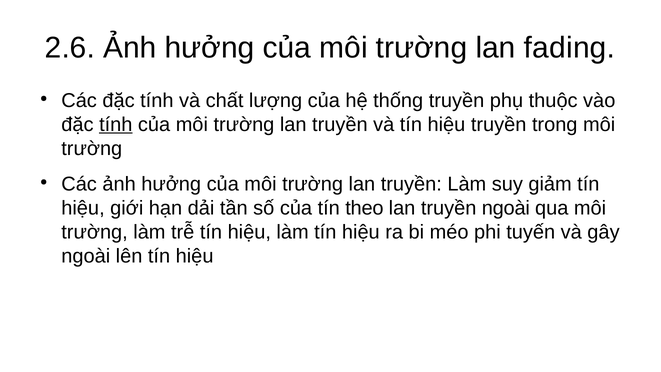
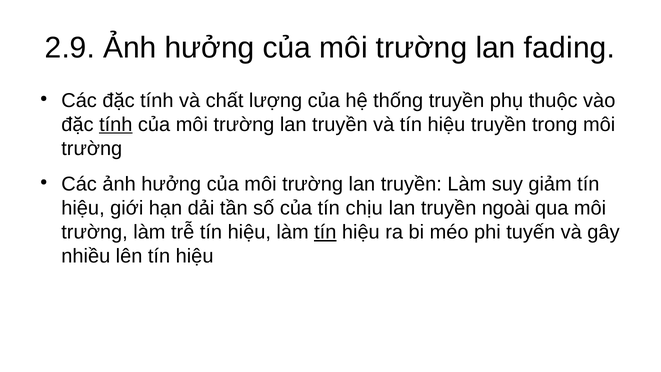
2.6: 2.6 -> 2.9
theo: theo -> chịu
tín at (325, 232) underline: none -> present
ngoài at (86, 256): ngoài -> nhiều
